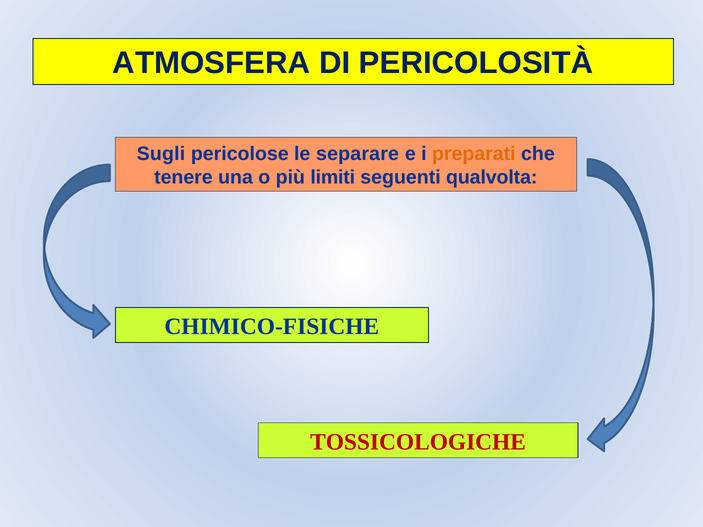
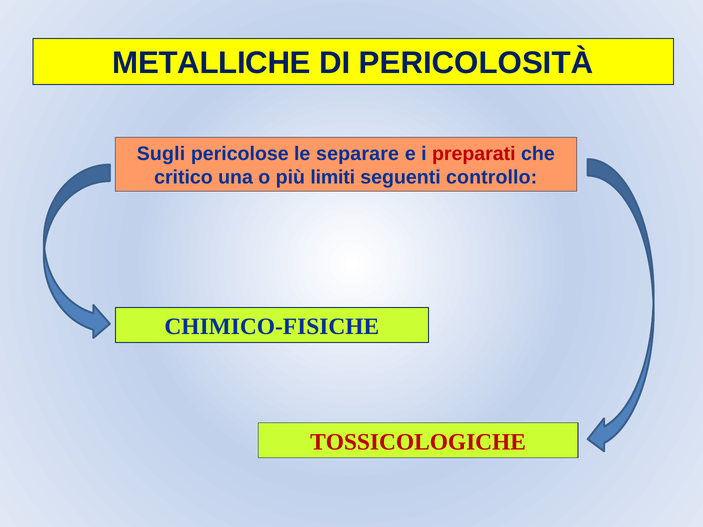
ATMOSFERA: ATMOSFERA -> METALLICHE
preparati colour: orange -> red
tenere: tenere -> critico
qualvolta: qualvolta -> controllo
